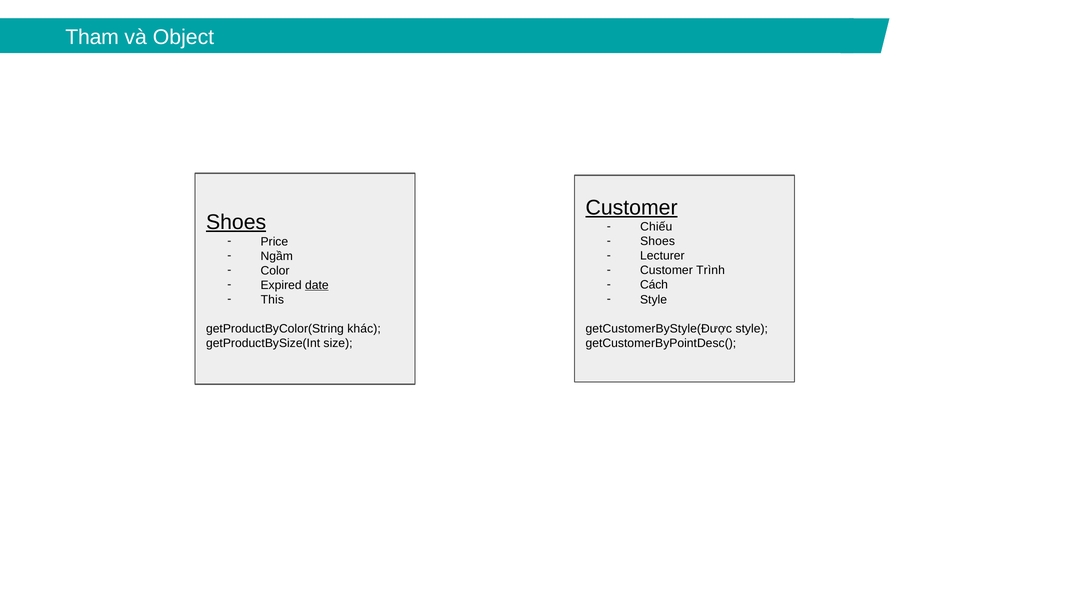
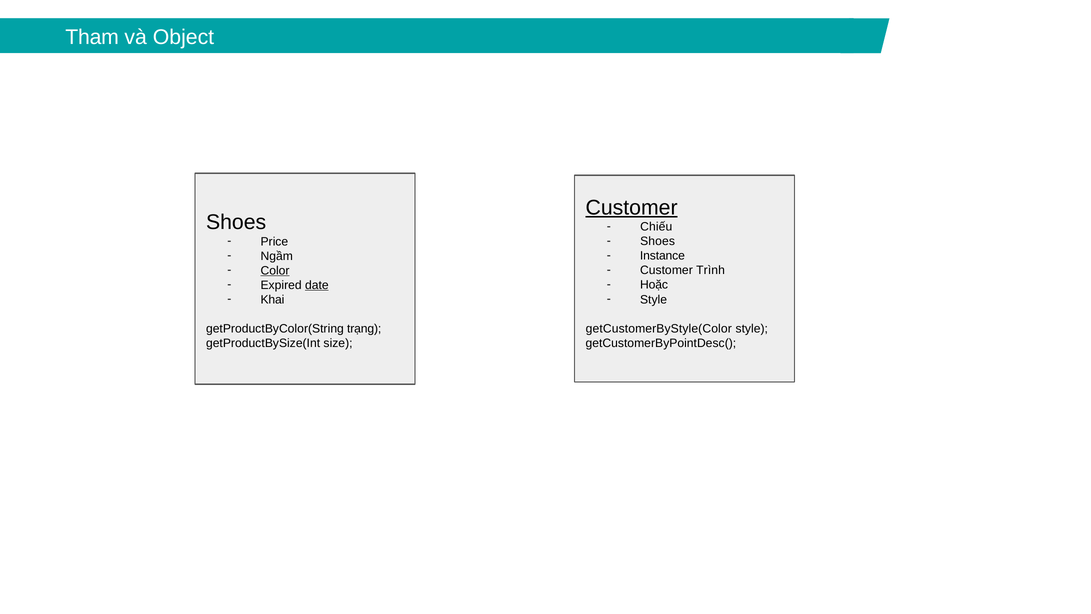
Shoes at (236, 222) underline: present -> none
Lecturer: Lecturer -> Instance
Color underline: none -> present
Cách: Cách -> Hoặc
This: This -> Khai
khác: khác -> trạng
getCustomerByStyle(Được: getCustomerByStyle(Được -> getCustomerByStyle(Color
